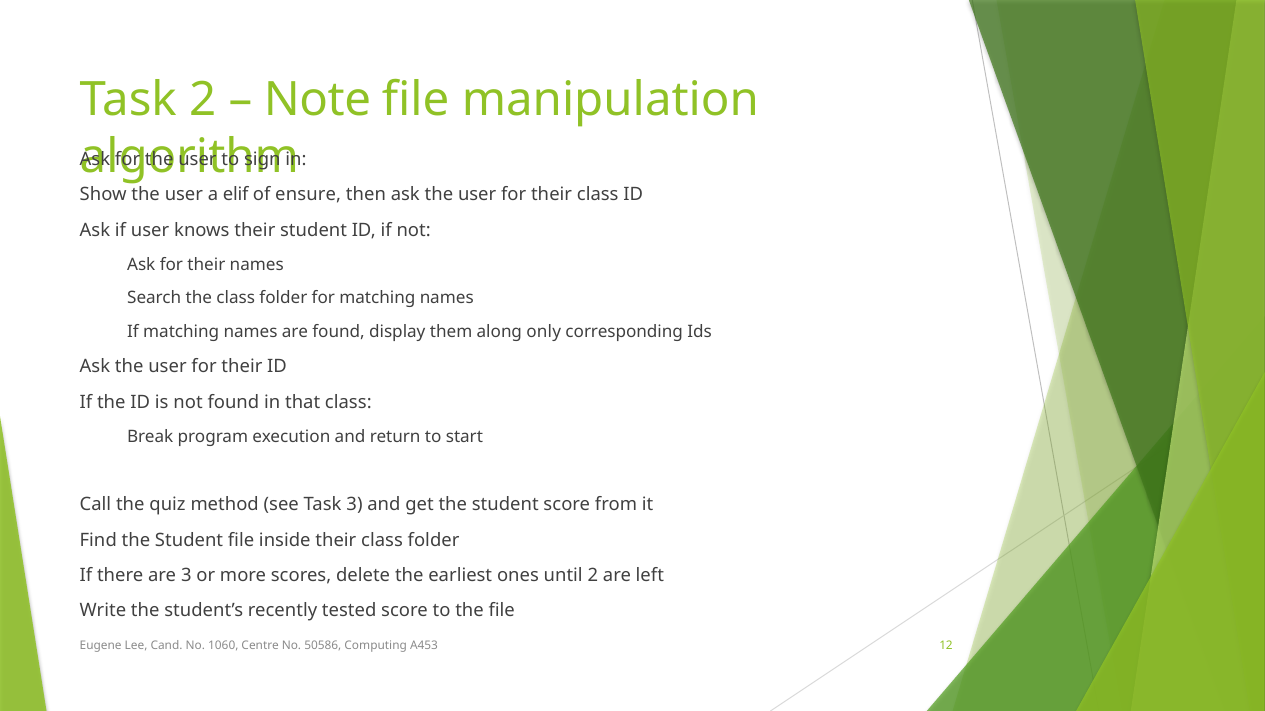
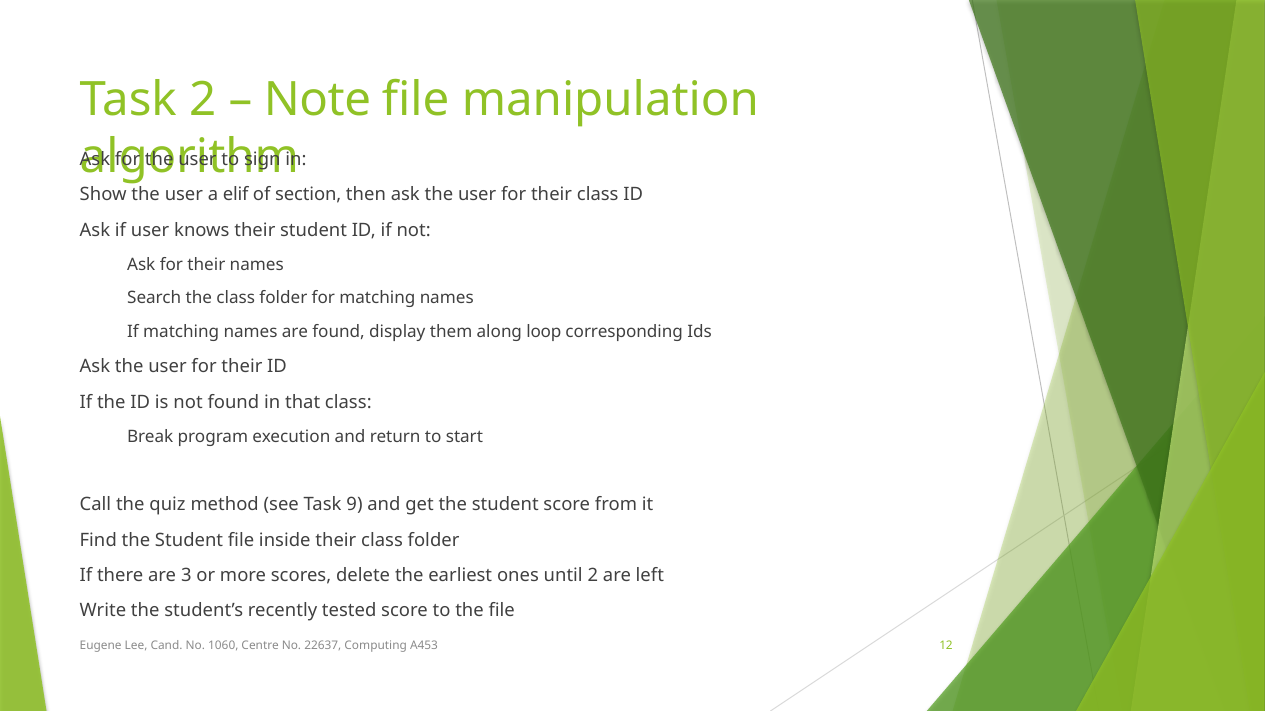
ensure: ensure -> section
only: only -> loop
Task 3: 3 -> 9
50586: 50586 -> 22637
